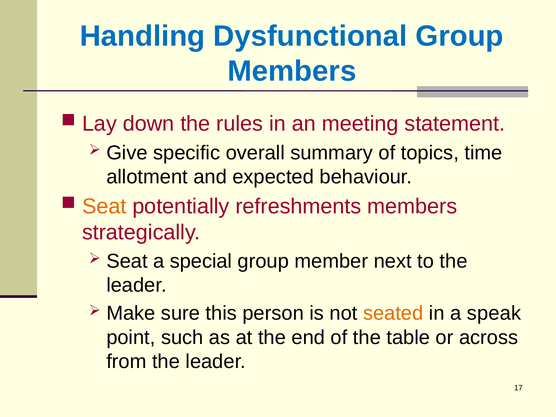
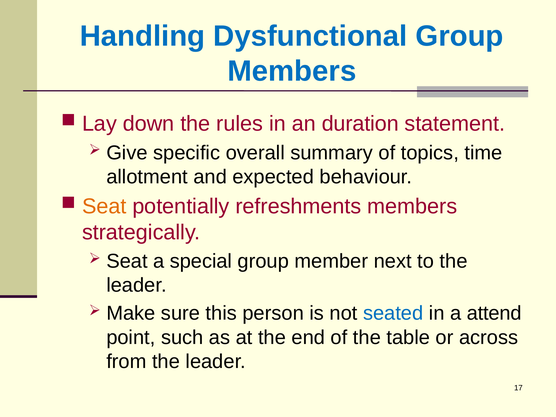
meeting: meeting -> duration
seated colour: orange -> blue
speak: speak -> attend
